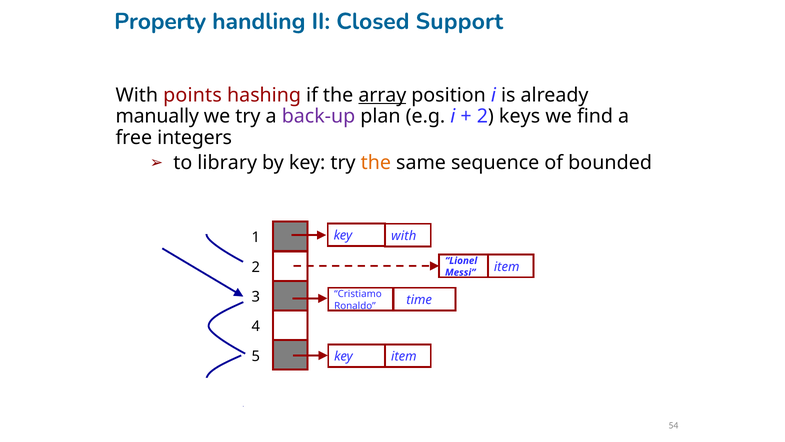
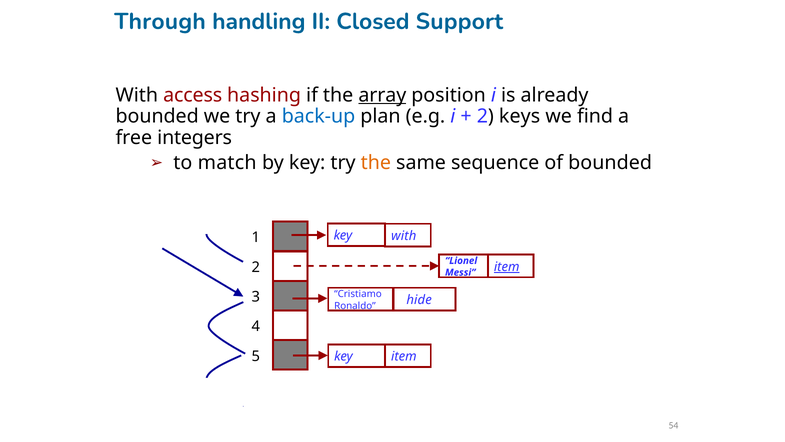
Property: Property -> Through
points: points -> access
manually at (157, 116): manually -> bounded
back-up colour: purple -> blue
library: library -> match
item at (507, 267) underline: none -> present
time: time -> hide
